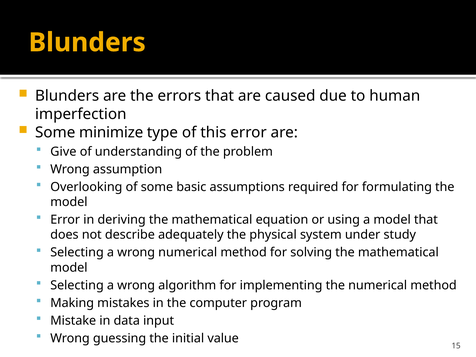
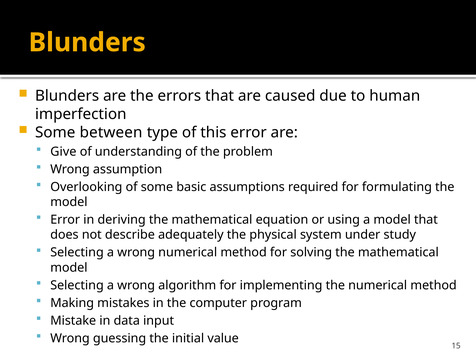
minimize: minimize -> between
